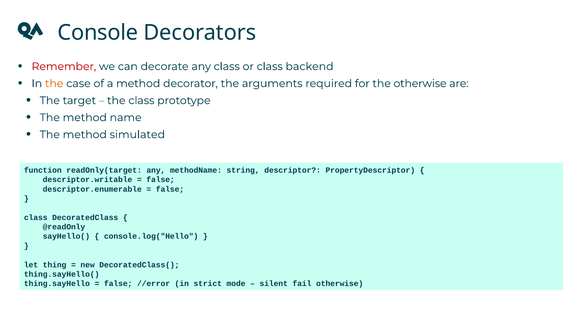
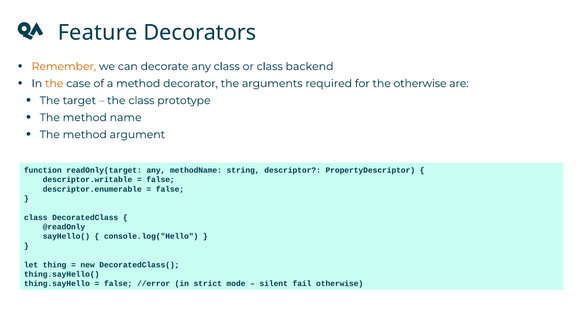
Console: Console -> Feature
Remember colour: red -> orange
simulated: simulated -> argument
